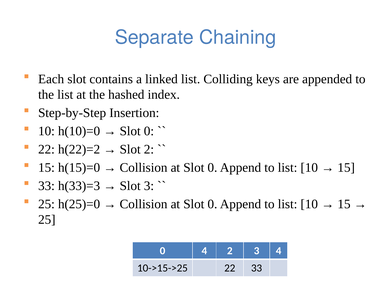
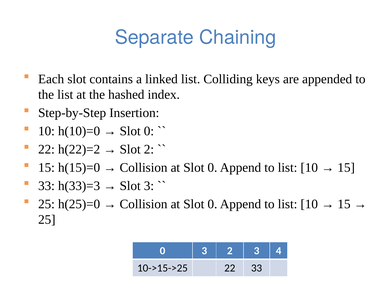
0 4: 4 -> 3
